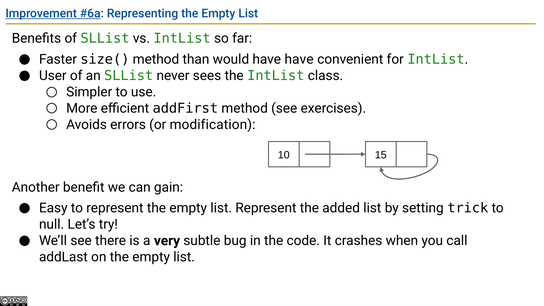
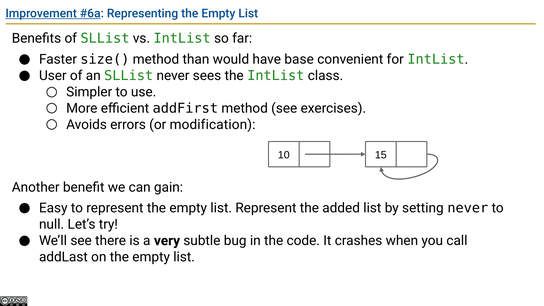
have have: have -> base
setting trick: trick -> never
